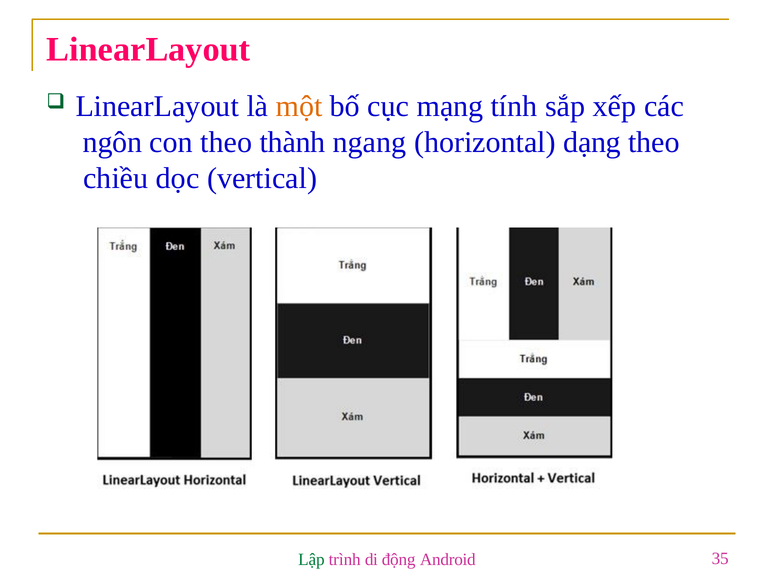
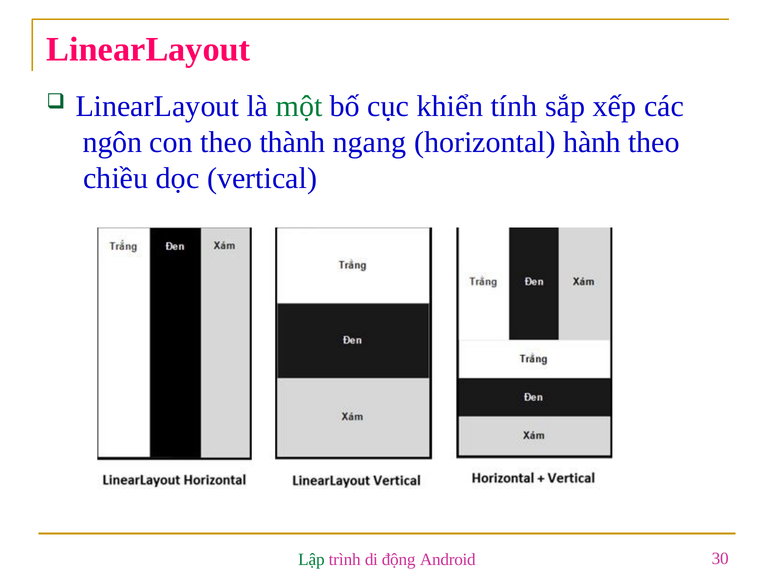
một colour: orange -> green
mạng: mạng -> khiển
dạng: dạng -> hành
35: 35 -> 30
